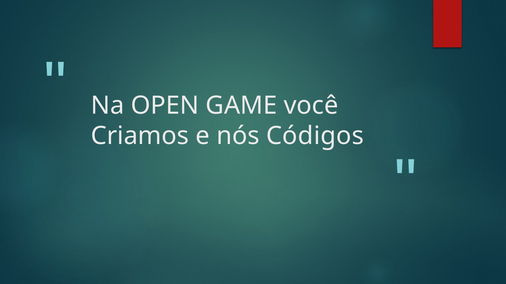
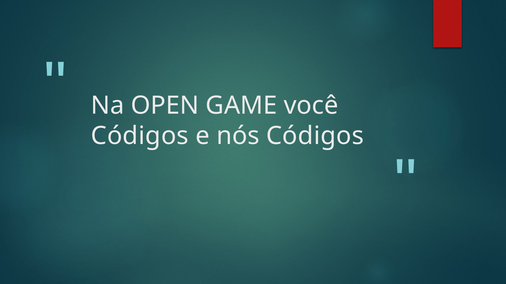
Criamos at (140, 136): Criamos -> Códigos
